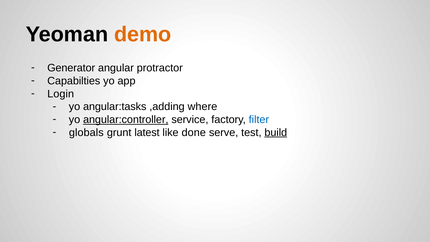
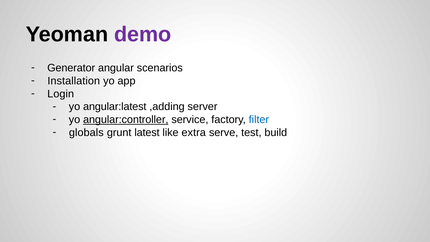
demo colour: orange -> purple
protractor: protractor -> scenarios
Capabilties: Capabilties -> Installation
angular:tasks: angular:tasks -> angular:latest
where: where -> server
done: done -> extra
build underline: present -> none
